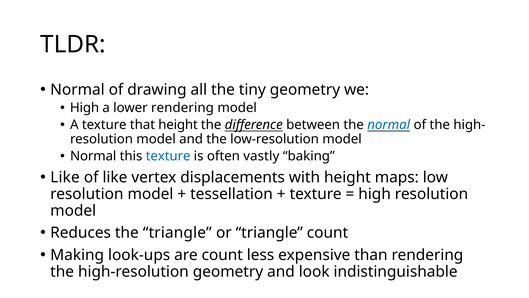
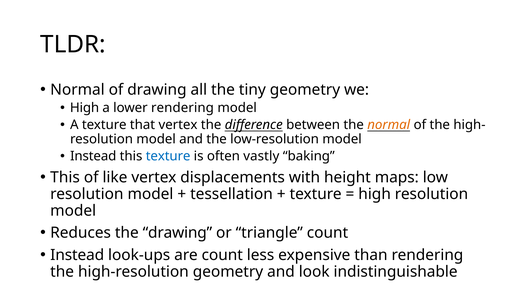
that height: height -> vertex
normal at (389, 125) colour: blue -> orange
Normal at (93, 156): Normal -> Instead
Like at (65, 177): Like -> This
the triangle: triangle -> drawing
Making at (77, 255): Making -> Instead
